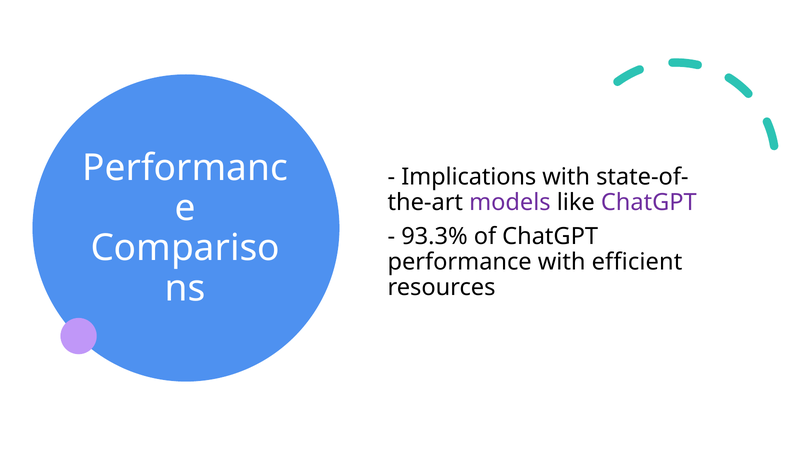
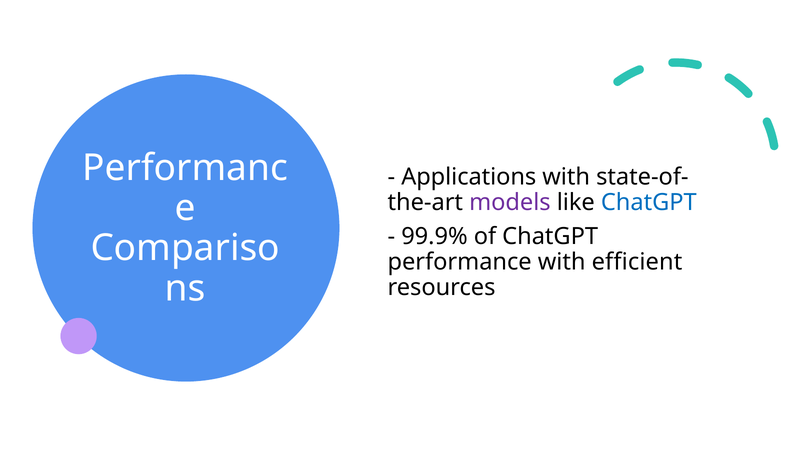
Implications: Implications -> Applications
ChatGPT at (649, 202) colour: purple -> blue
93.3%: 93.3% -> 99.9%
